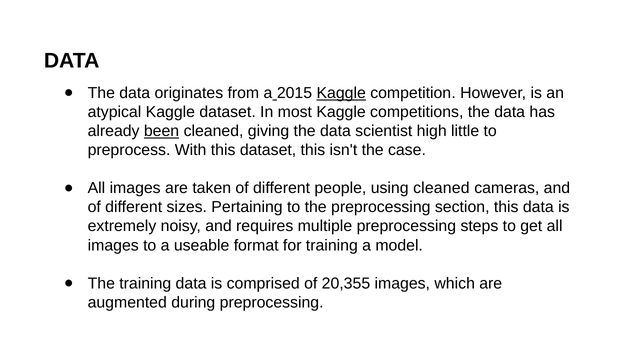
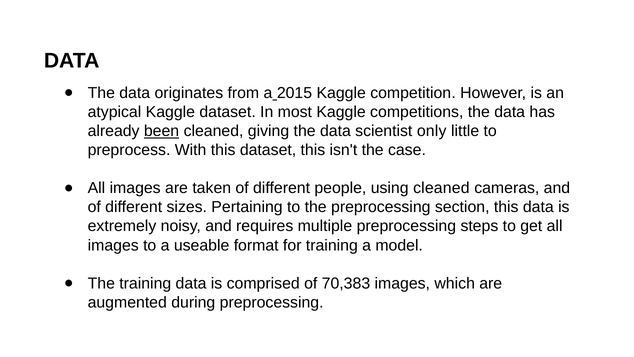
Kaggle at (341, 93) underline: present -> none
high: high -> only
20,355: 20,355 -> 70,383
